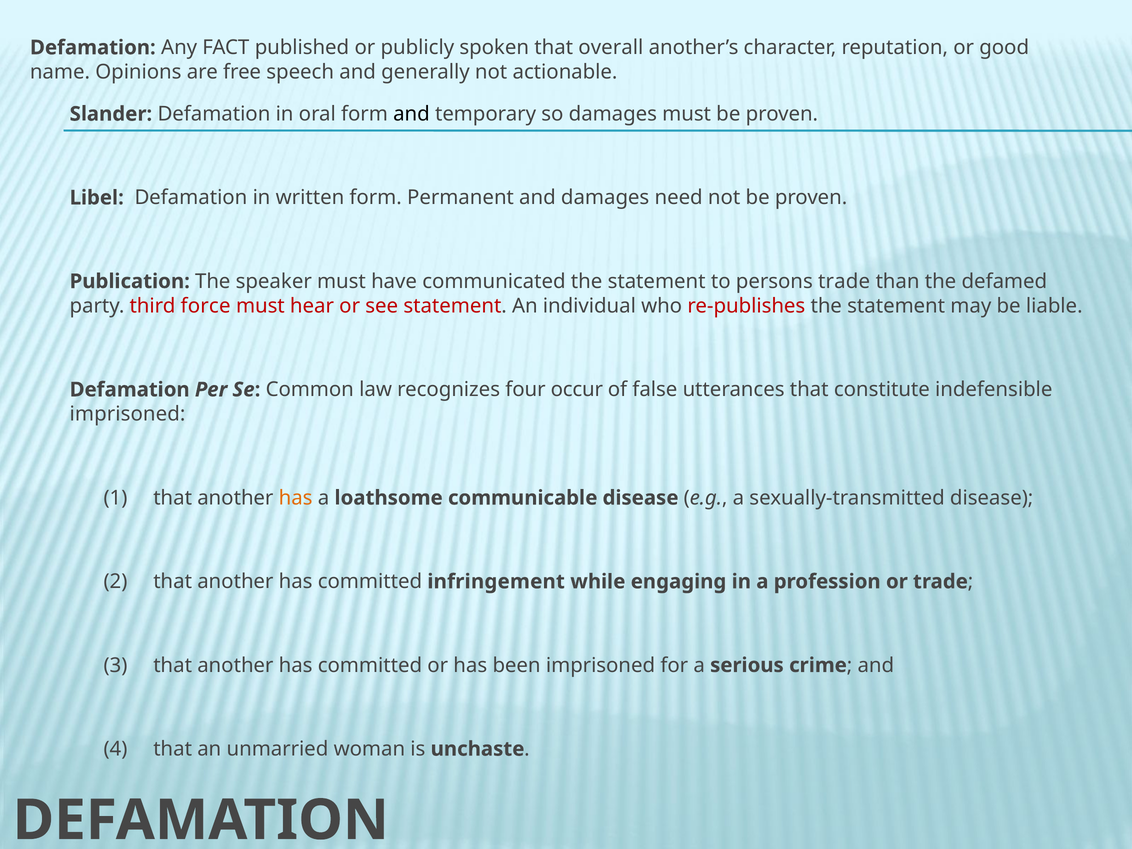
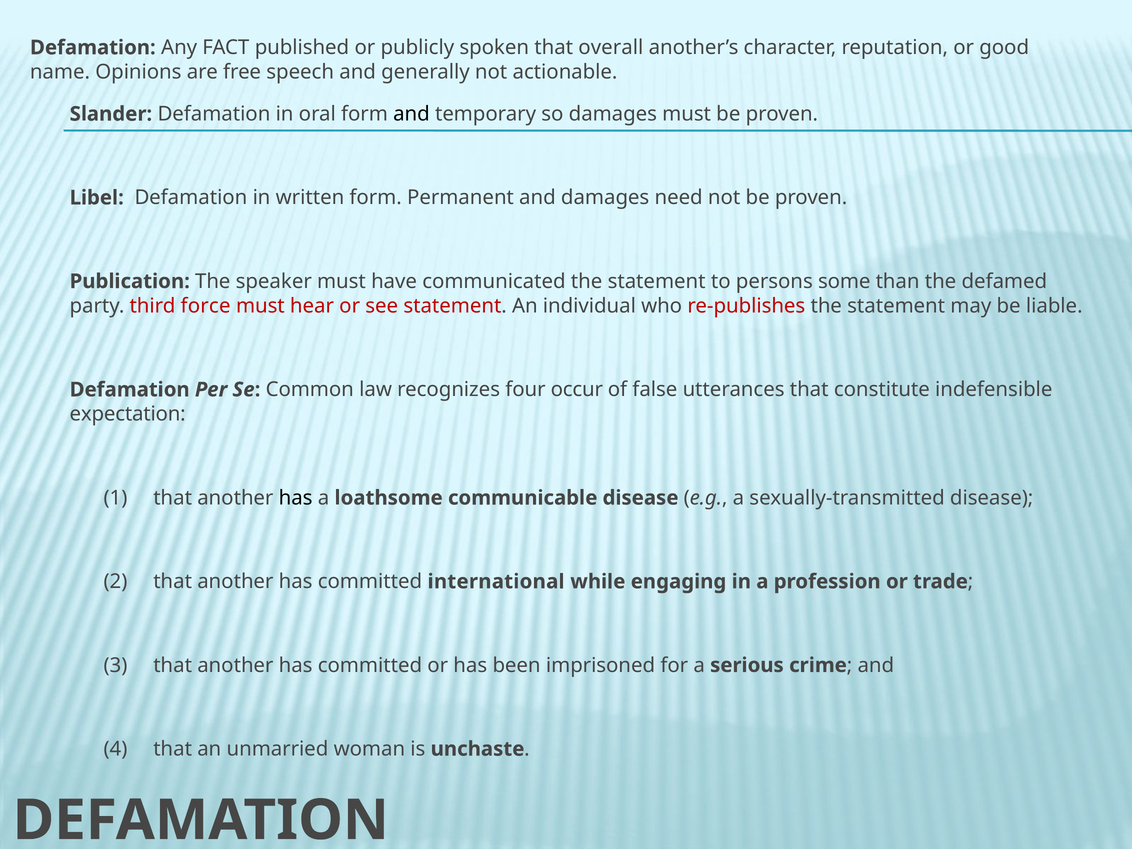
persons trade: trade -> some
imprisoned at (128, 414): imprisoned -> expectation
has at (296, 498) colour: orange -> black
infringement: infringement -> international
